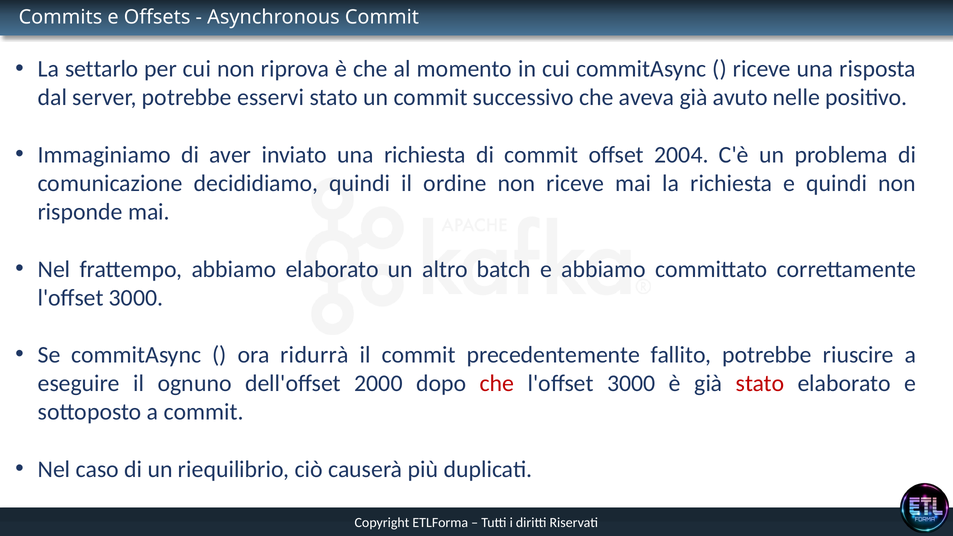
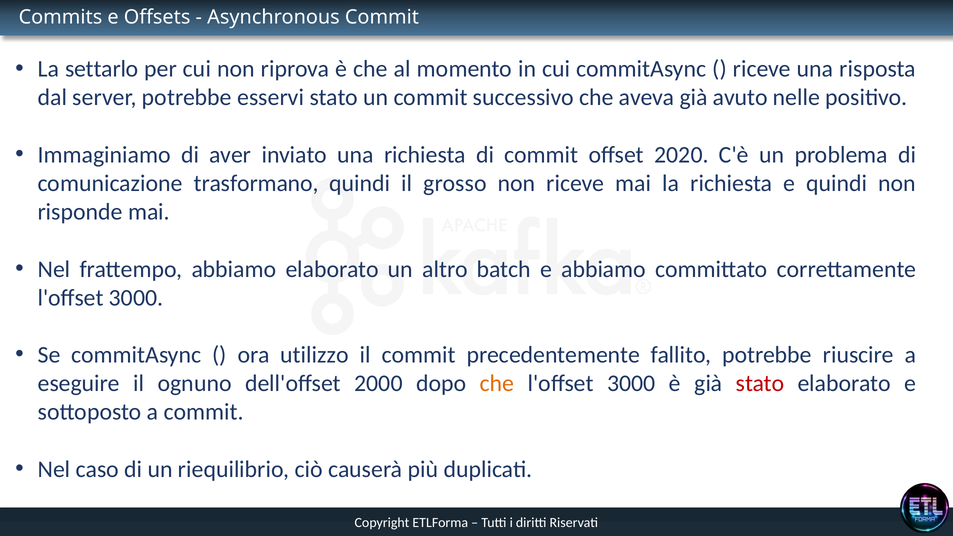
2004: 2004 -> 2020
decididiamo: decididiamo -> trasformano
ordine: ordine -> grosso
ridurrà: ridurrà -> utilizzo
che at (497, 384) colour: red -> orange
